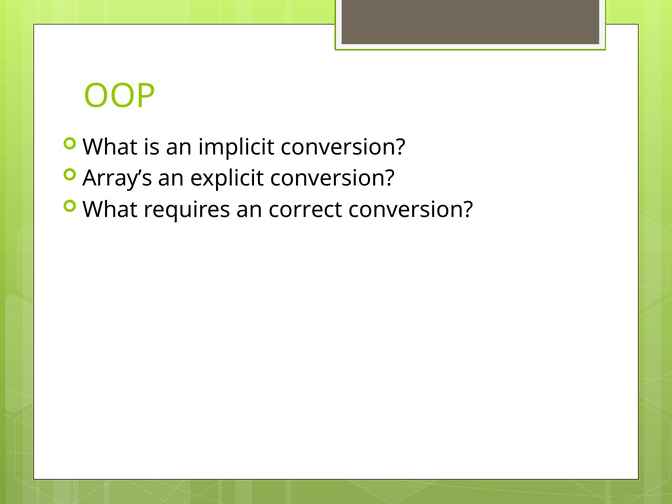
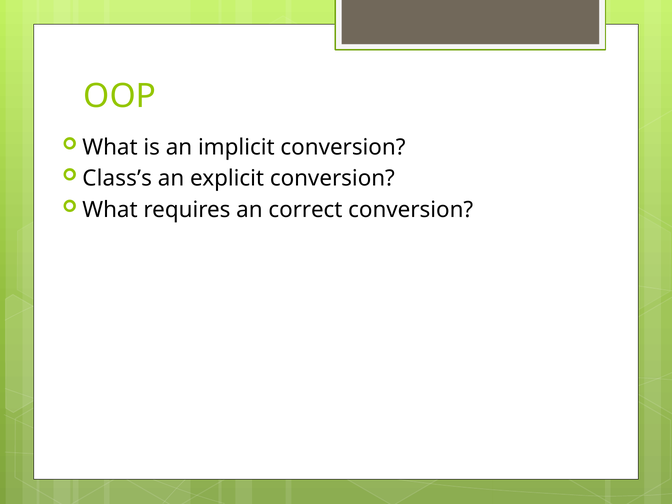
Array’s: Array’s -> Class’s
